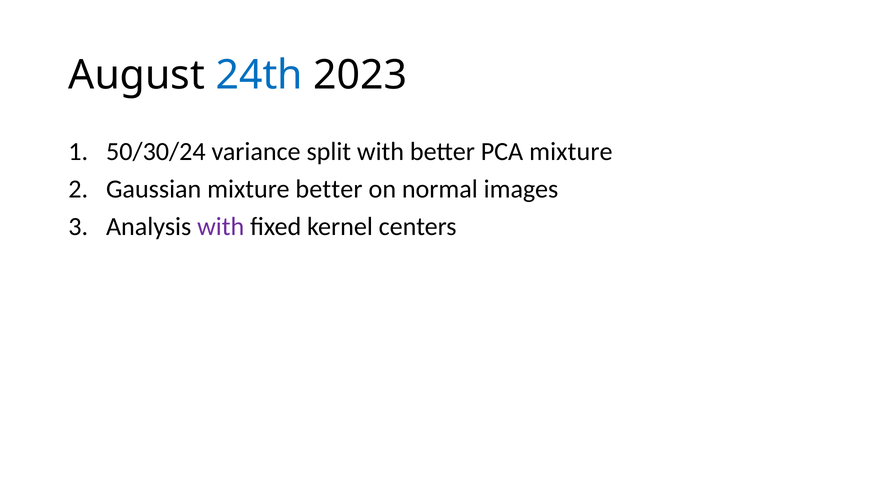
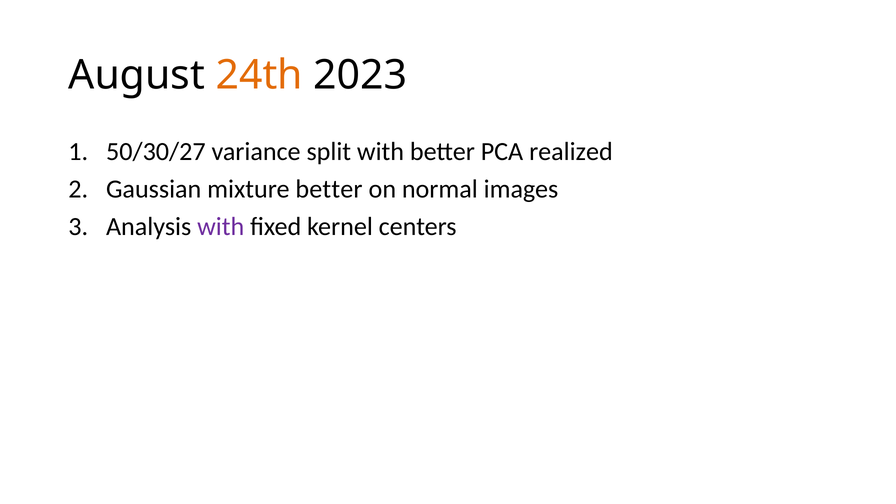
24th colour: blue -> orange
50/30/24: 50/30/24 -> 50/30/27
PCA mixture: mixture -> realized
